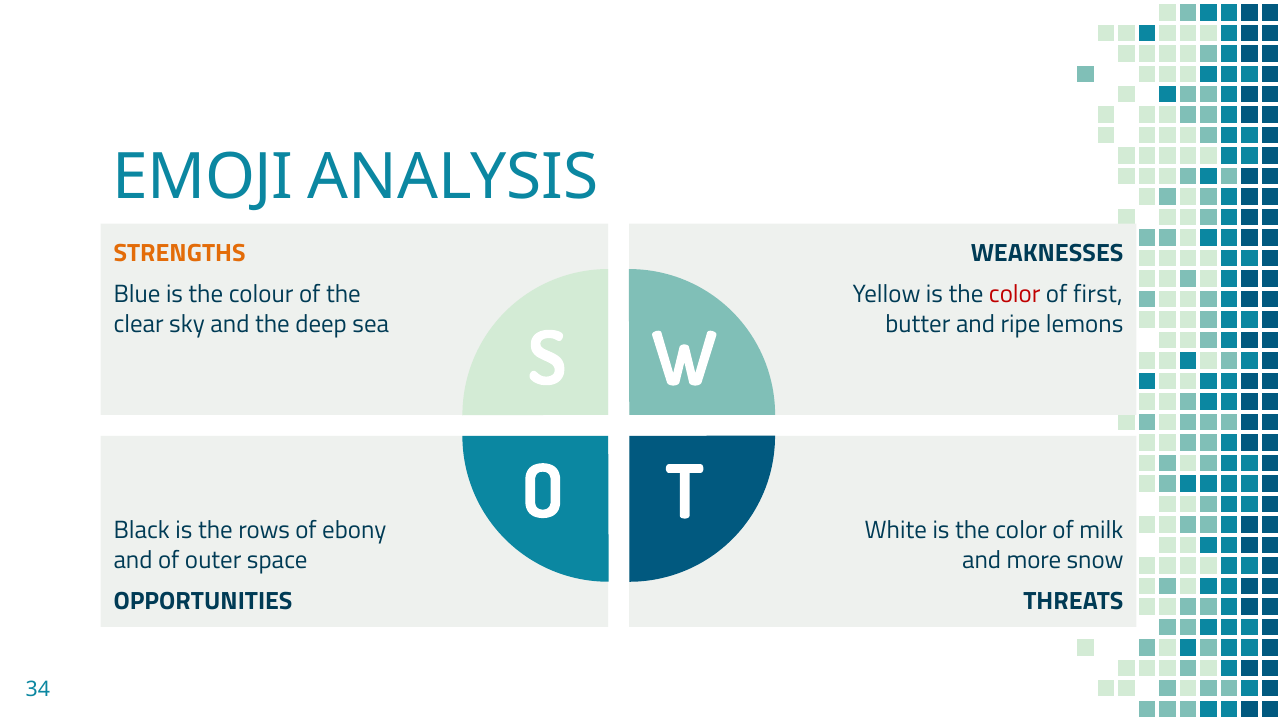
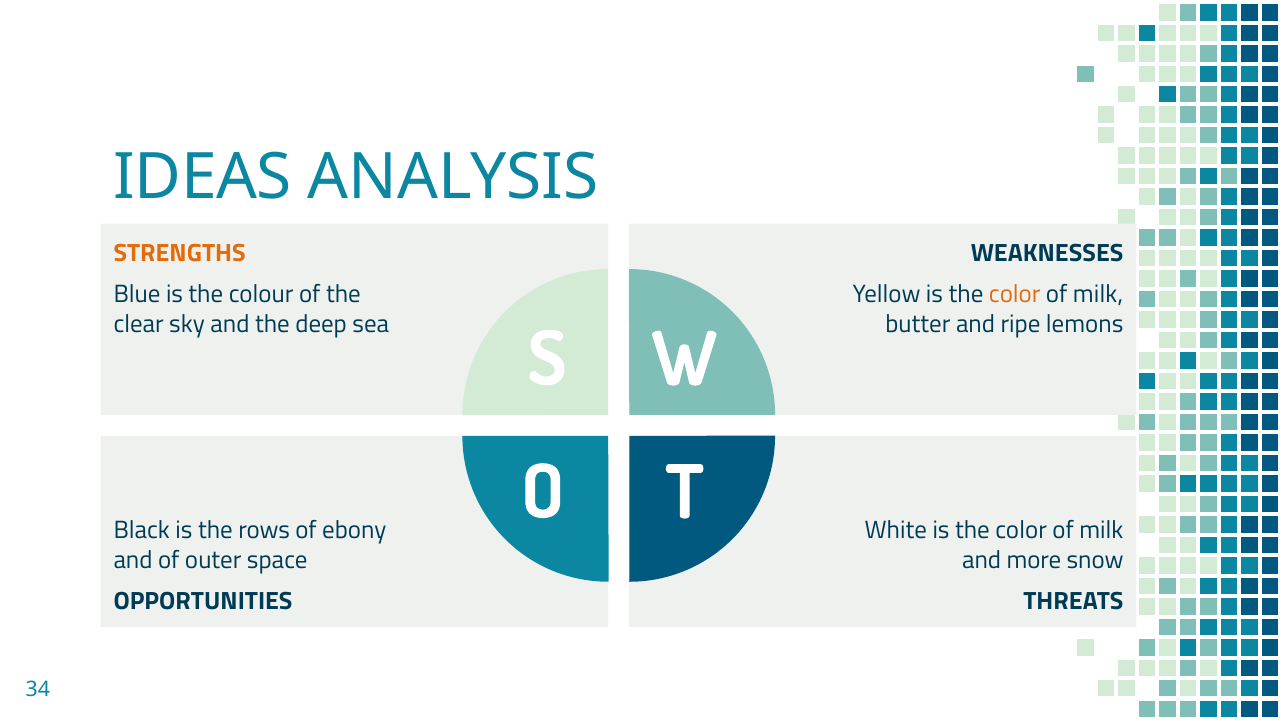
EMOJI: EMOJI -> IDEAS
color at (1015, 294) colour: red -> orange
first at (1098, 294): first -> milk
